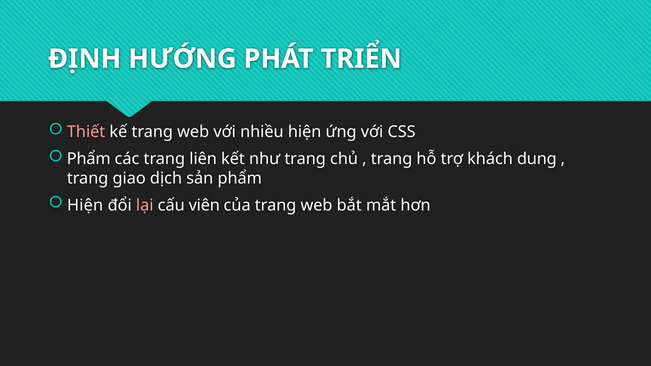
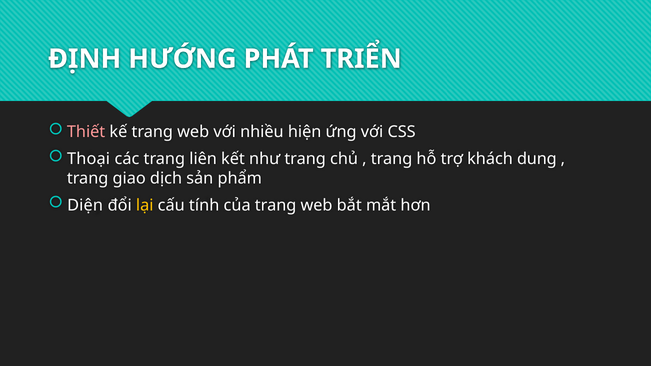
Phẩm at (89, 159): Phẩm -> Thoại
Hiện at (85, 205): Hiện -> Diện
lại colour: pink -> yellow
viên: viên -> tính
